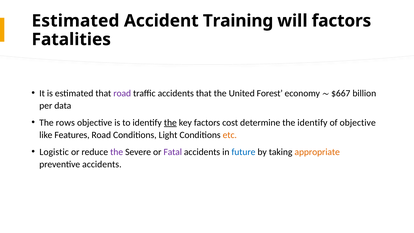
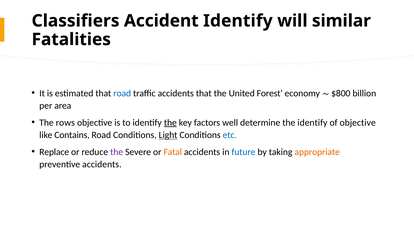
Estimated at (75, 21): Estimated -> Classifiers
Accident Training: Training -> Identify
will factors: factors -> similar
road at (122, 93) colour: purple -> blue
$667: $667 -> $800
data: data -> area
cost: cost -> well
Features: Features -> Contains
Light underline: none -> present
etc colour: orange -> blue
Logistic: Logistic -> Replace
Fatal colour: purple -> orange
